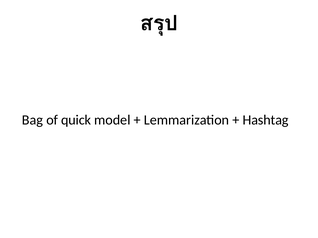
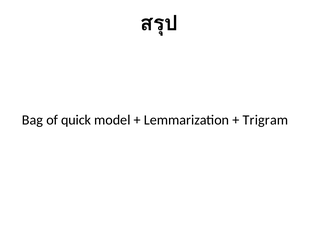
Hashtag: Hashtag -> Trigram
